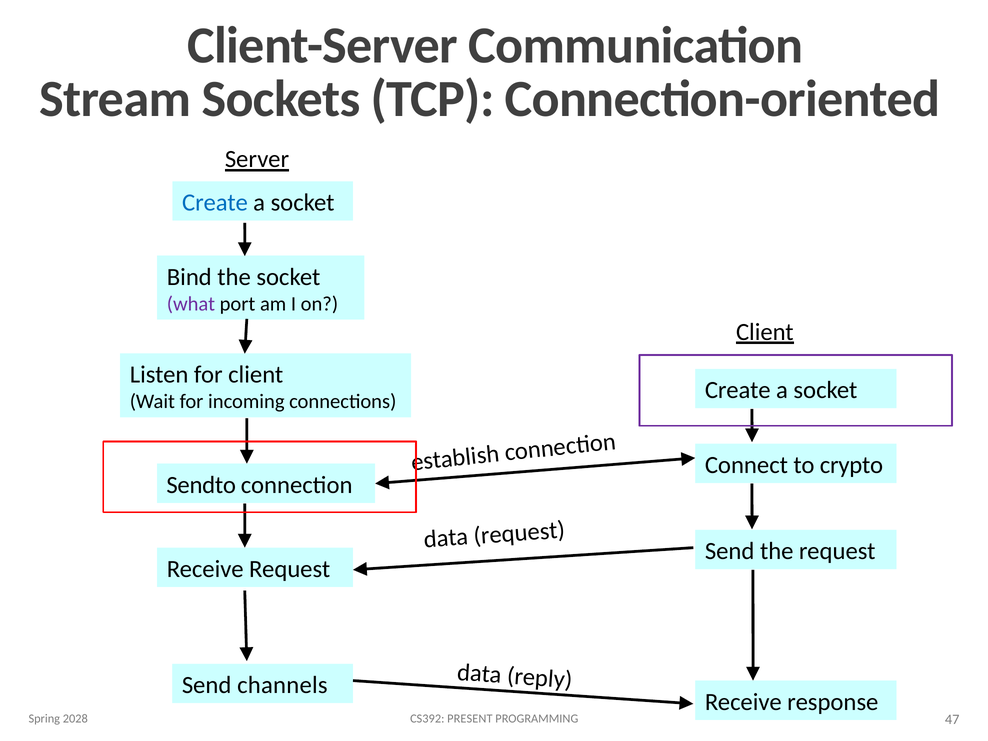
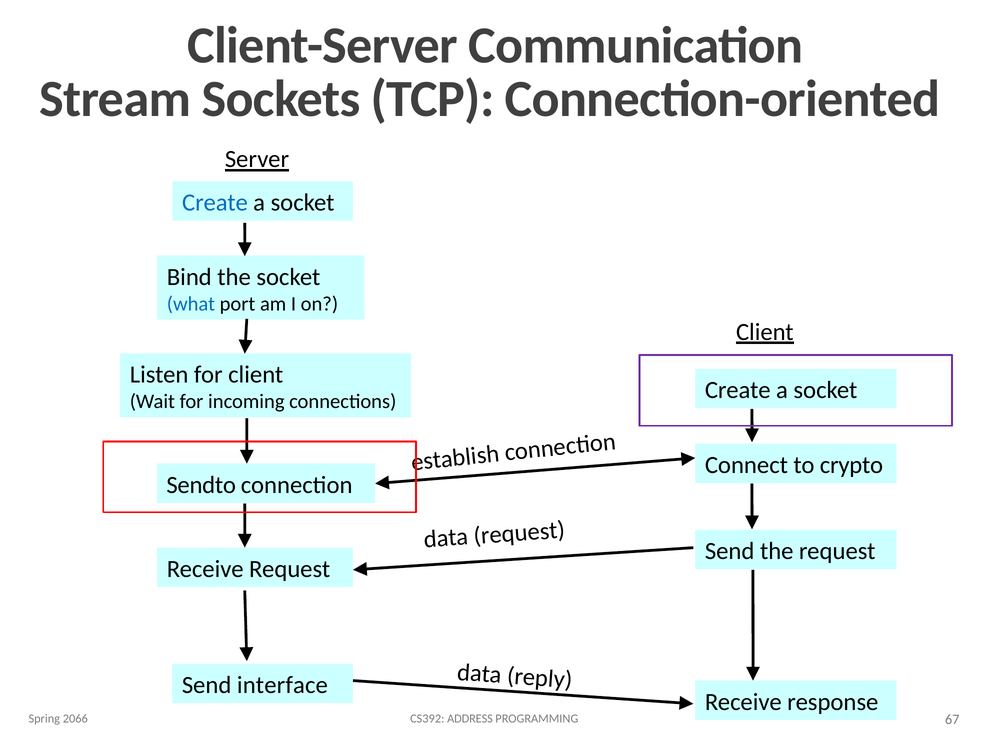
what colour: purple -> blue
channels: channels -> interface
2028: 2028 -> 2066
PRESENT: PRESENT -> ADDRESS
47: 47 -> 67
